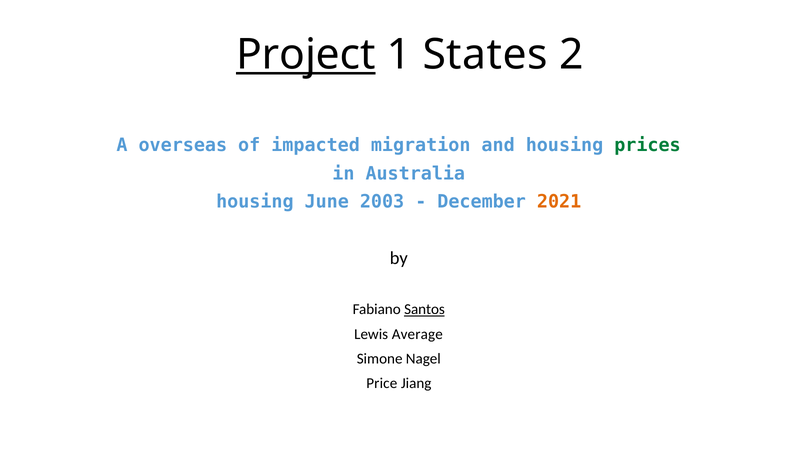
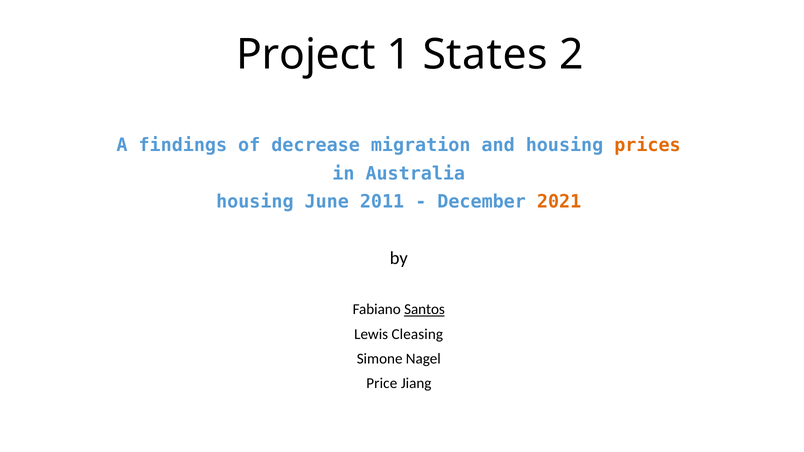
Project underline: present -> none
overseas: overseas -> findings
impacted: impacted -> decrease
prices colour: green -> orange
2003: 2003 -> 2011
Average: Average -> Cleasing
